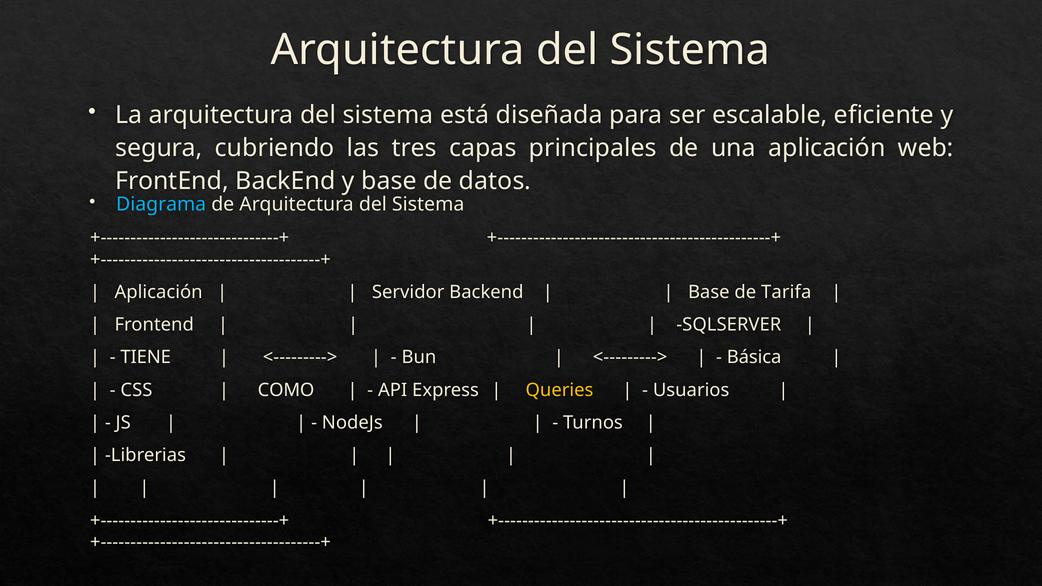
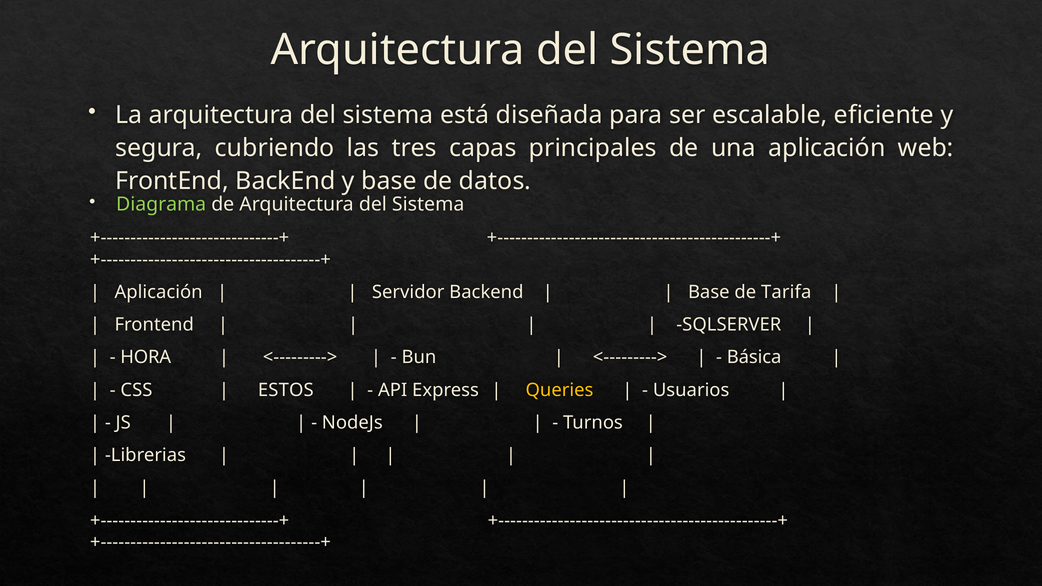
Diagrama colour: light blue -> light green
TIENE: TIENE -> HORA
COMO: COMO -> ESTOS
